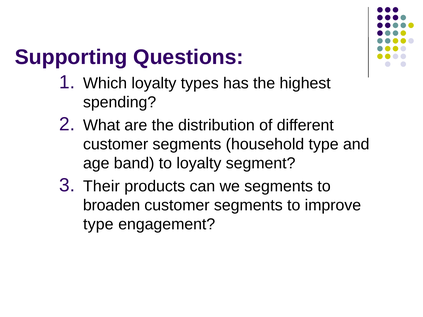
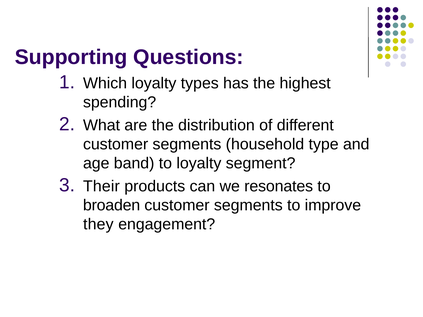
we segments: segments -> resonates
type at (98, 225): type -> they
